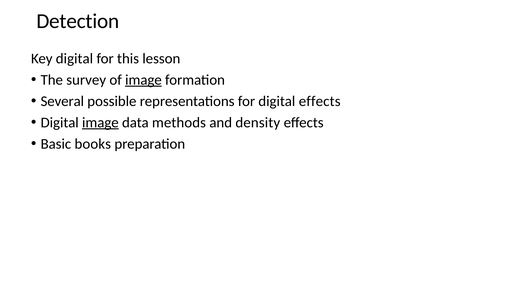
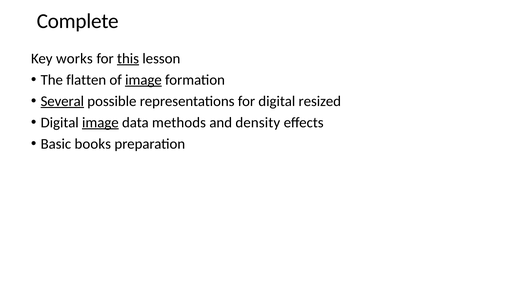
Detection: Detection -> Complete
Key digital: digital -> works
this underline: none -> present
survey: survey -> flatten
Several underline: none -> present
digital effects: effects -> resized
